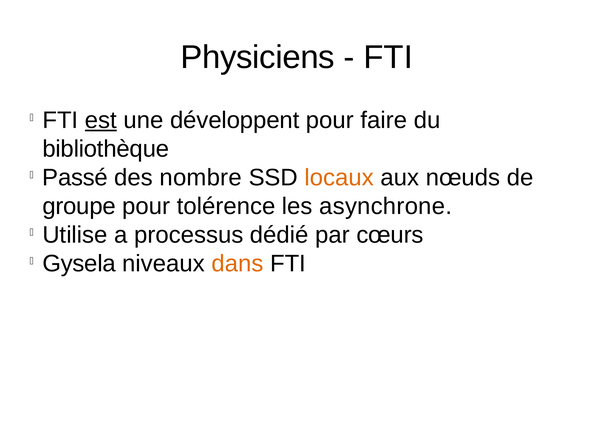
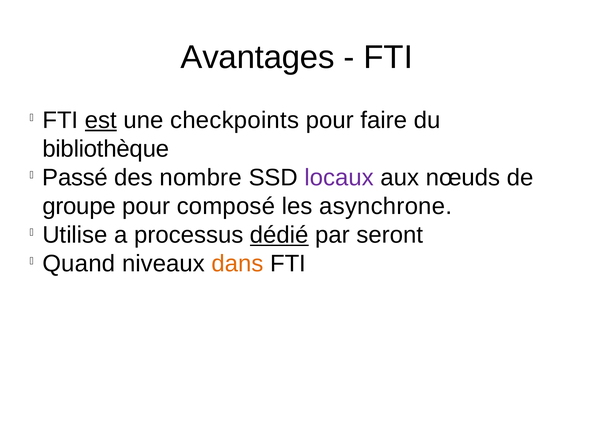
Physiciens: Physiciens -> Avantages
développent: développent -> checkpoints
locaux colour: orange -> purple
tolérence: tolérence -> composé
dédié underline: none -> present
cœurs: cœurs -> seront
Gysela: Gysela -> Quand
